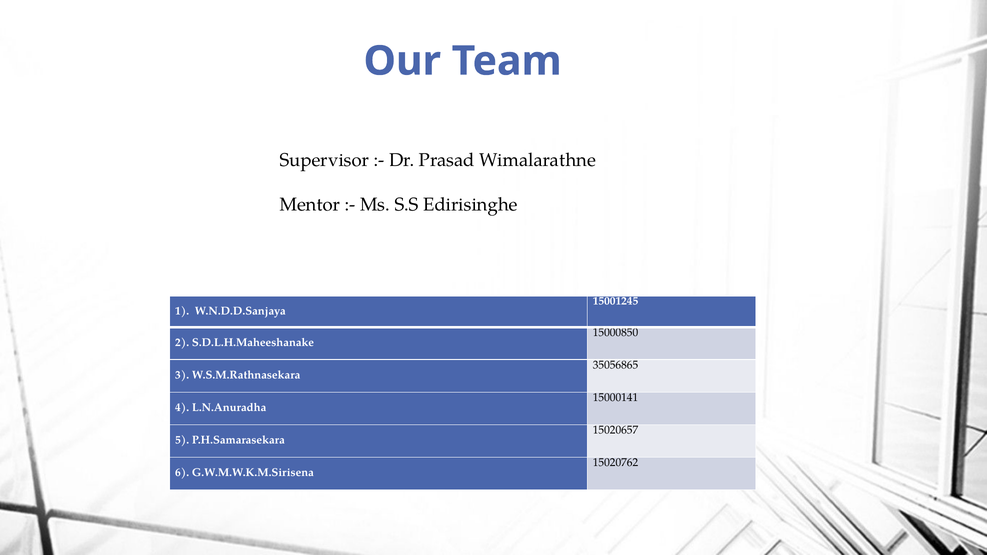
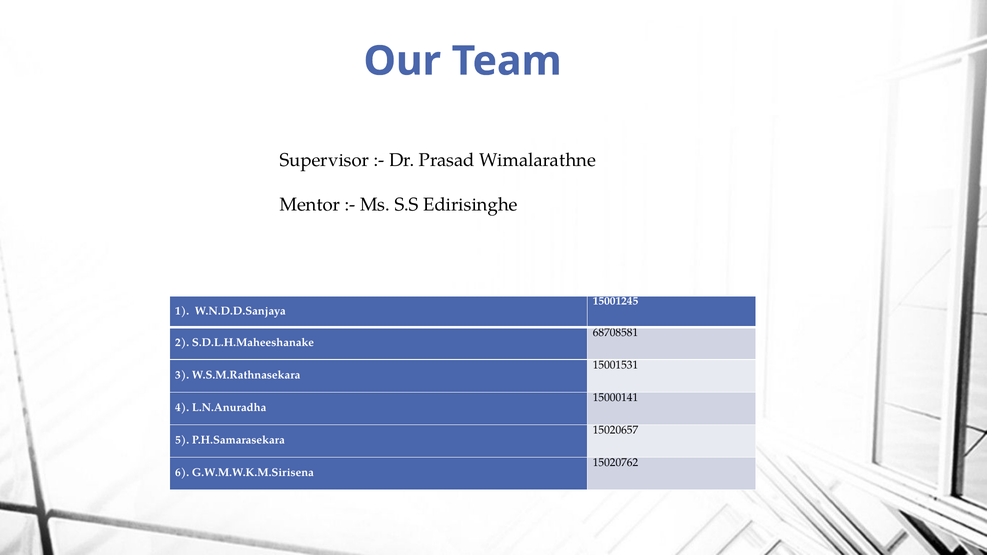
15000850: 15000850 -> 68708581
35056865: 35056865 -> 15001531
